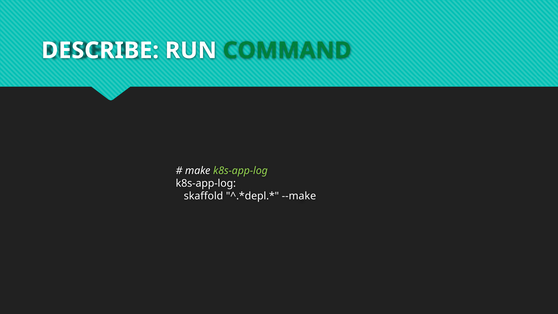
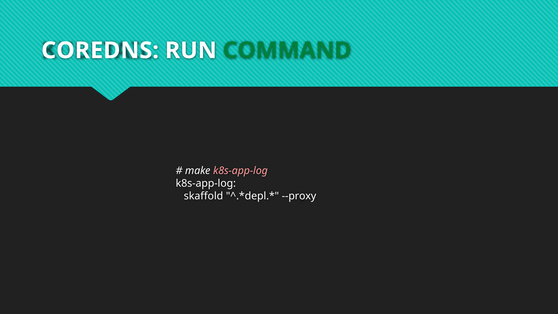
DESCRIBE: DESCRIBE -> COREDNS
k8s-app-log at (240, 171) colour: light green -> pink
--make: --make -> --proxy
